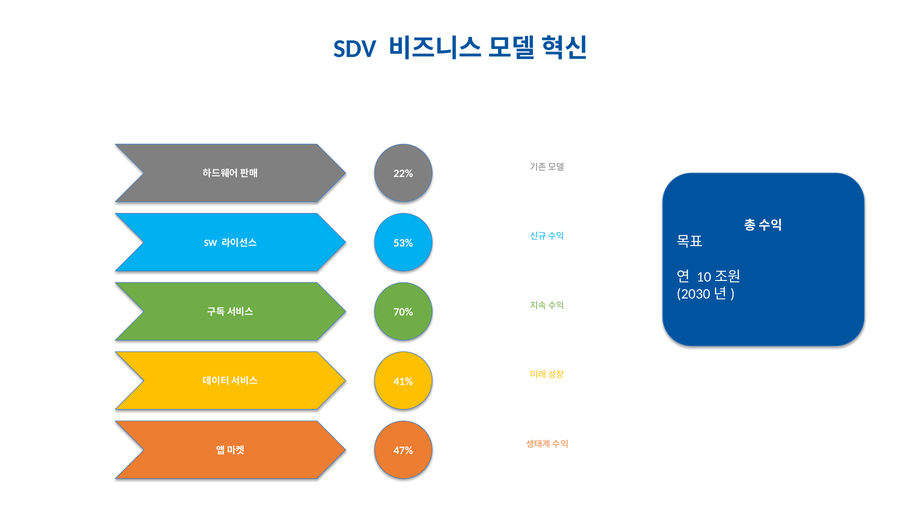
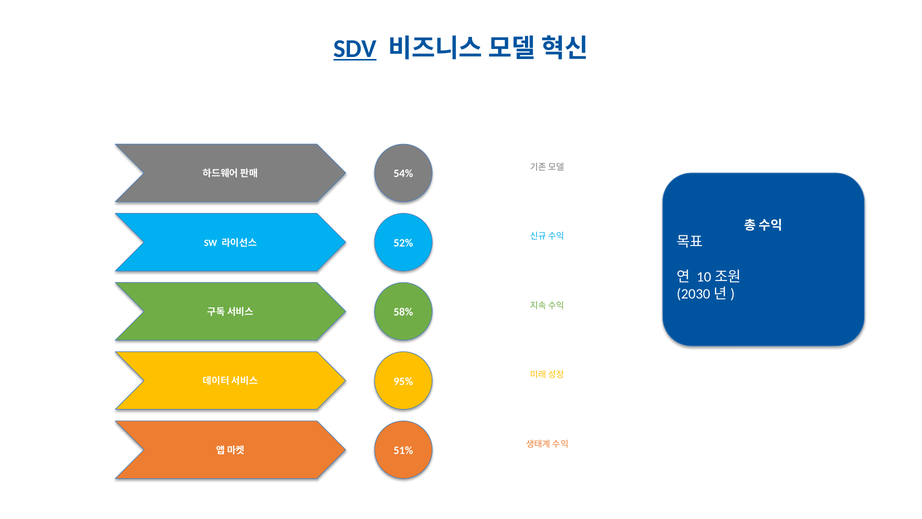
SDV underline: none -> present
22%: 22% -> 54%
53%: 53% -> 52%
70%: 70% -> 58%
41%: 41% -> 95%
47%: 47% -> 51%
